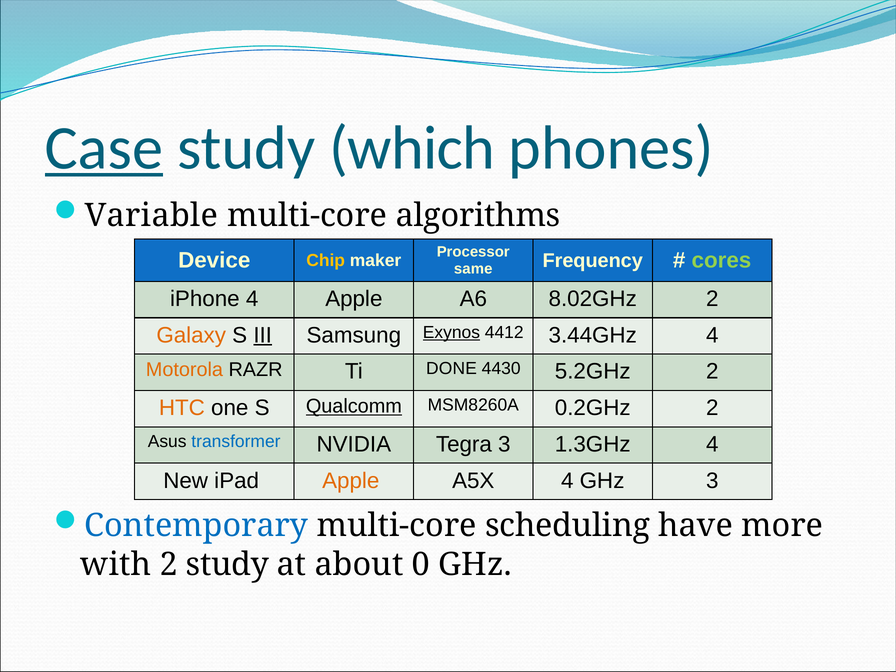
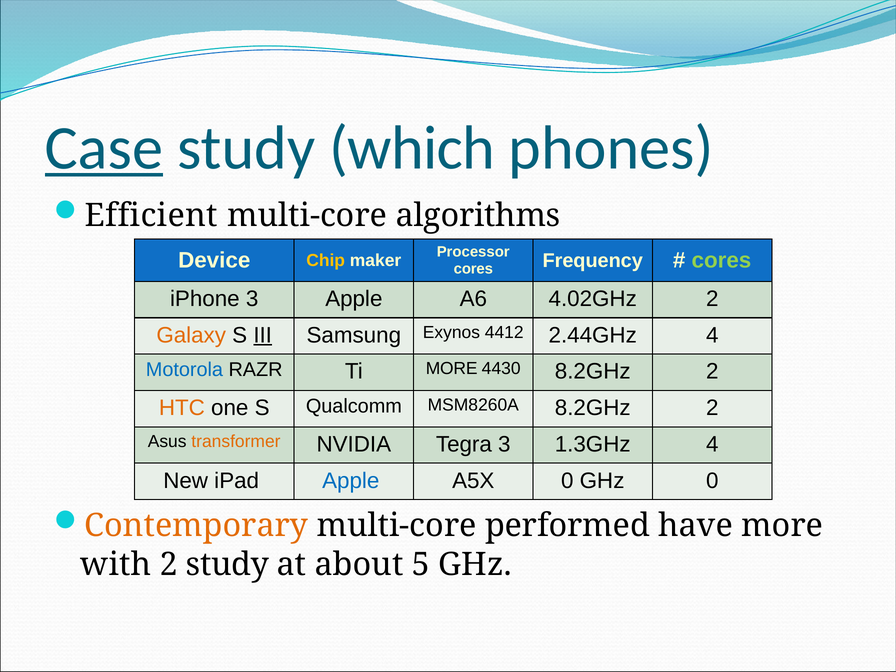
Variable: Variable -> Efficient
same at (473, 269): same -> cores
iPhone 4: 4 -> 3
8.02GHz: 8.02GHz -> 4.02GHz
Exynos underline: present -> none
3.44GHz: 3.44GHz -> 2.44GHz
Motorola colour: orange -> blue
Ti DONE: DONE -> MORE
4430 5.2GHz: 5.2GHz -> 8.2GHz
Qualcomm underline: present -> none
MSM8260A 0.2GHz: 0.2GHz -> 8.2GHz
transformer colour: blue -> orange
Apple at (351, 481) colour: orange -> blue
A5X 4: 4 -> 0
GHz 3: 3 -> 0
Contemporary colour: blue -> orange
scheduling: scheduling -> performed
0: 0 -> 5
